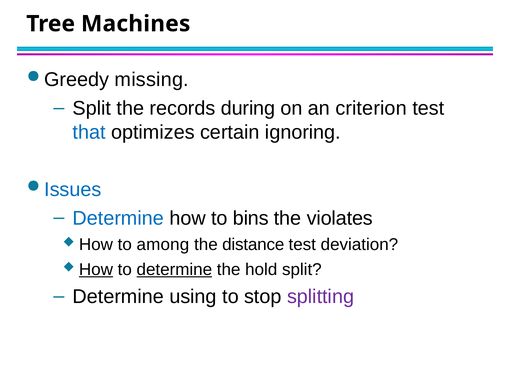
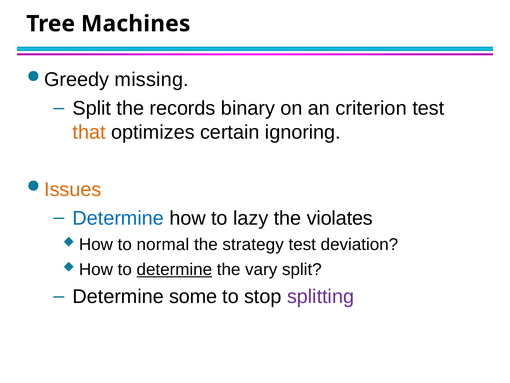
during: during -> binary
that colour: blue -> orange
Issues colour: blue -> orange
bins: bins -> lazy
among: among -> normal
distance: distance -> strategy
How at (96, 269) underline: present -> none
hold: hold -> vary
using: using -> some
